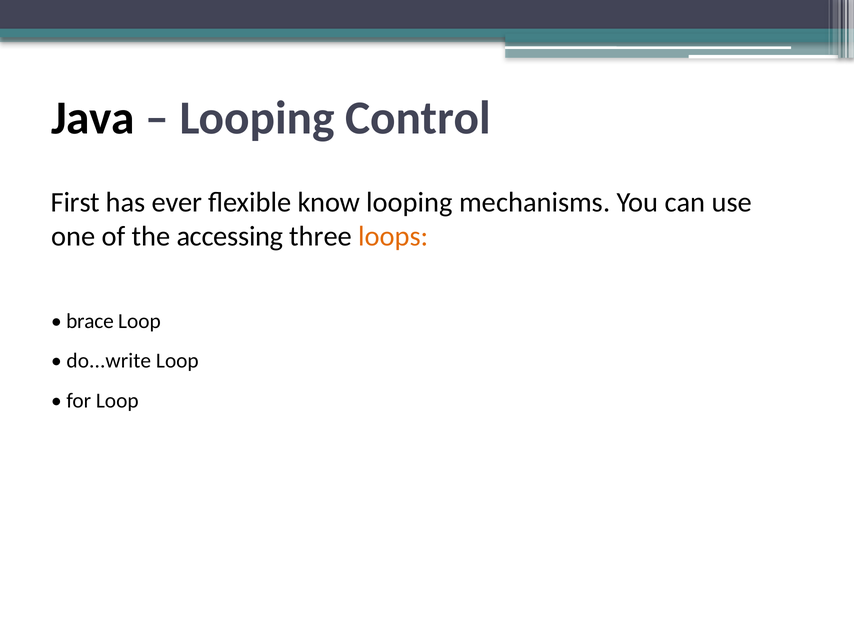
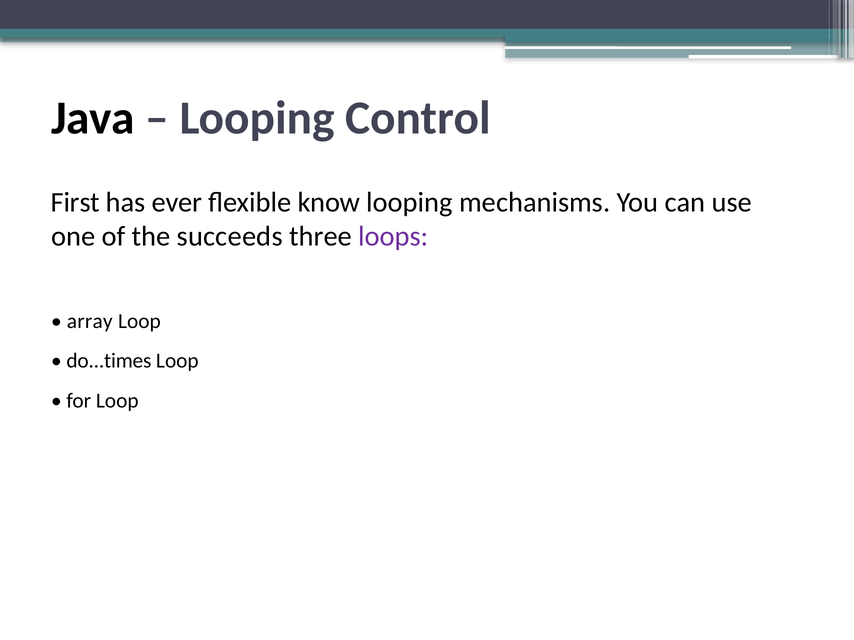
accessing: accessing -> succeeds
loops colour: orange -> purple
brace: brace -> array
do...write: do...write -> do...times
